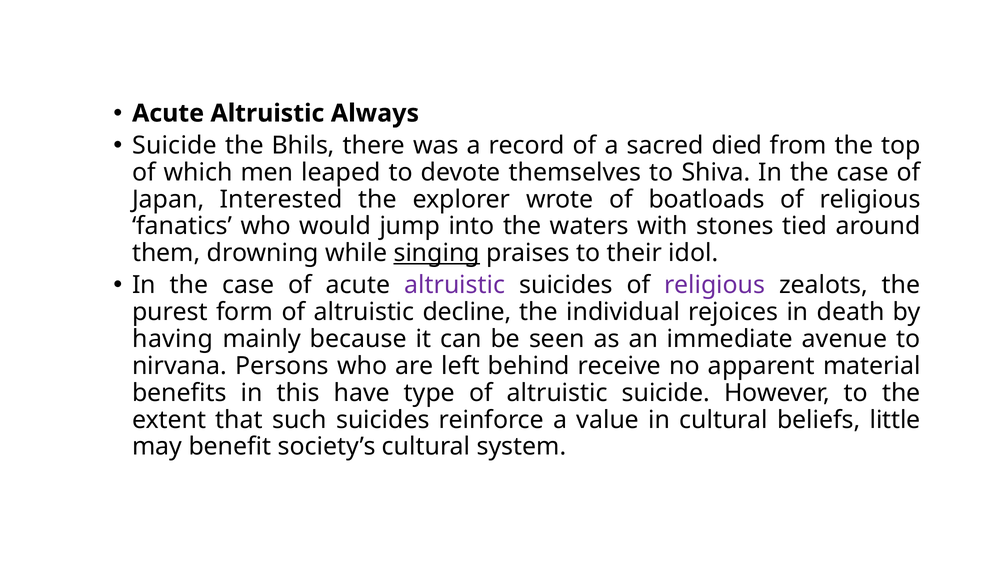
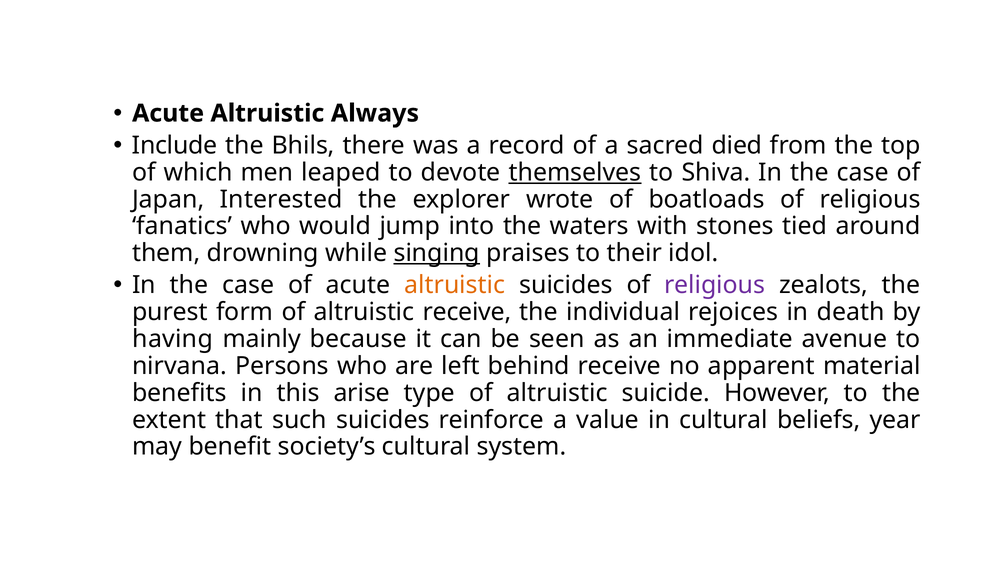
Suicide at (174, 145): Suicide -> Include
themselves underline: none -> present
altruistic at (455, 285) colour: purple -> orange
altruistic decline: decline -> receive
have: have -> arise
little: little -> year
